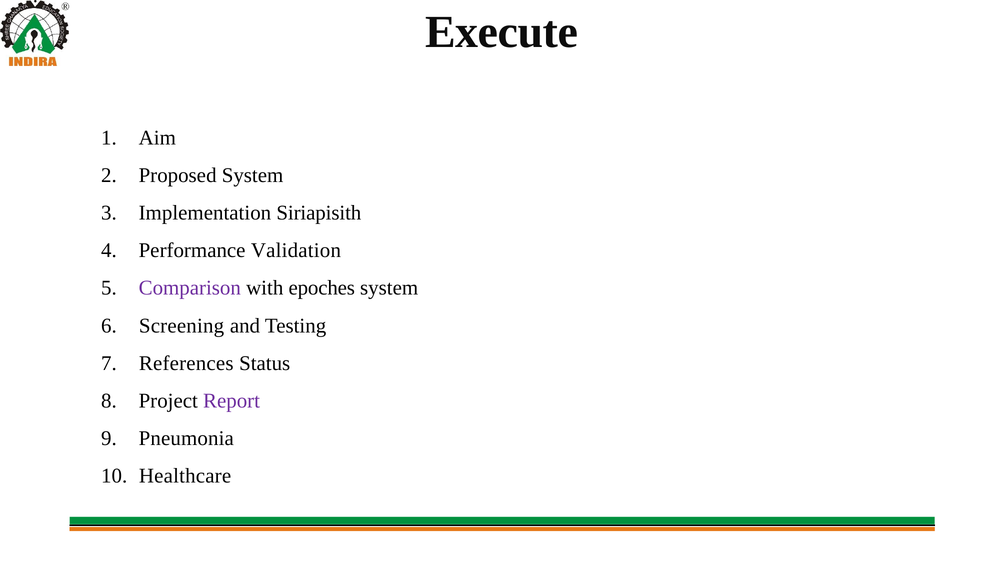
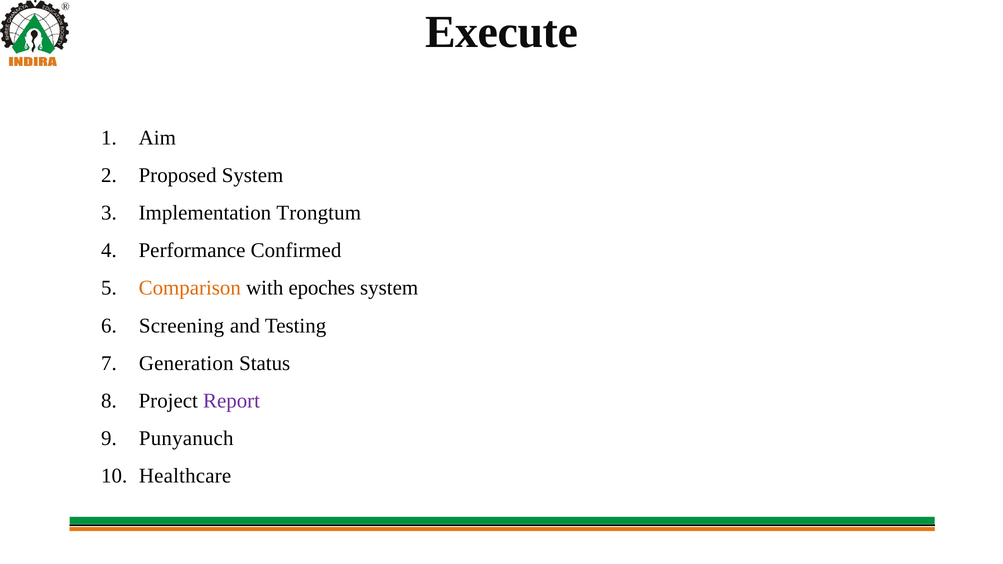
Siriapisith: Siriapisith -> Trongtum
Validation: Validation -> Confirmed
Comparison colour: purple -> orange
References: References -> Generation
Pneumonia: Pneumonia -> Punyanuch
